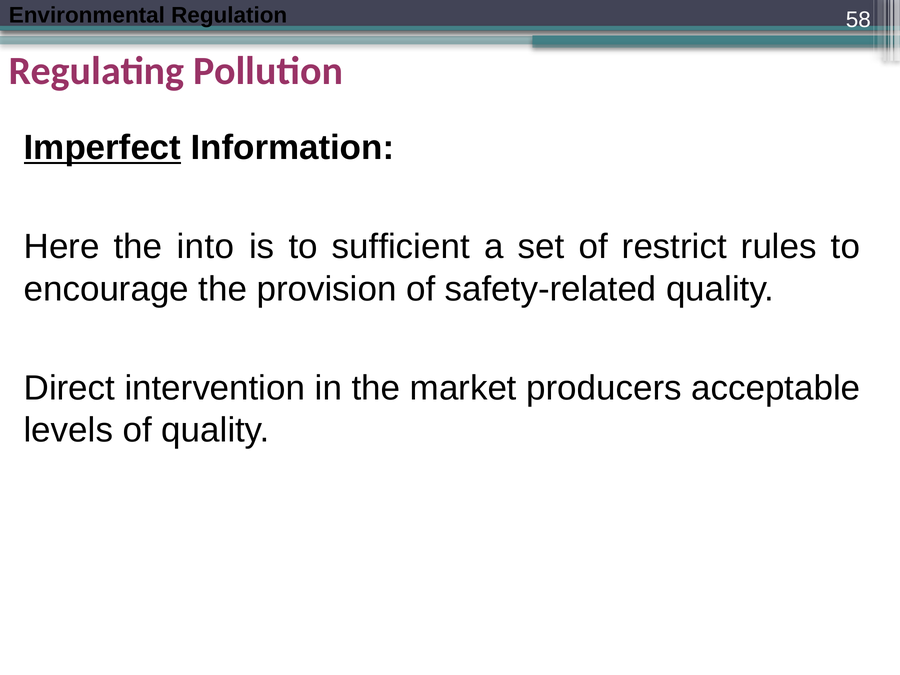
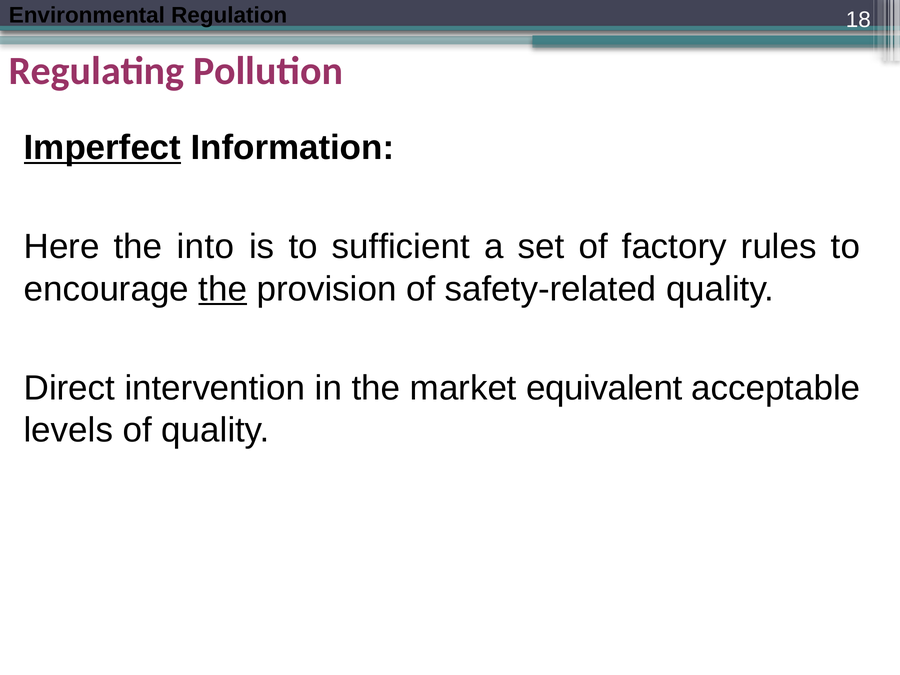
58: 58 -> 18
restrict: restrict -> factory
the at (223, 289) underline: none -> present
producers: producers -> equivalent
